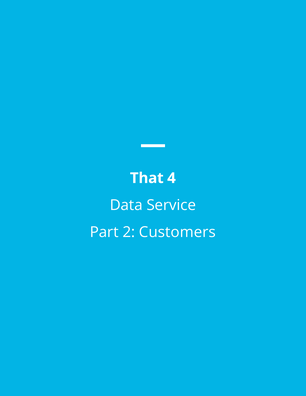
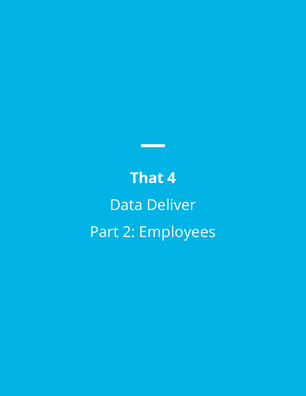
Service: Service -> Deliver
Customers: Customers -> Employees
